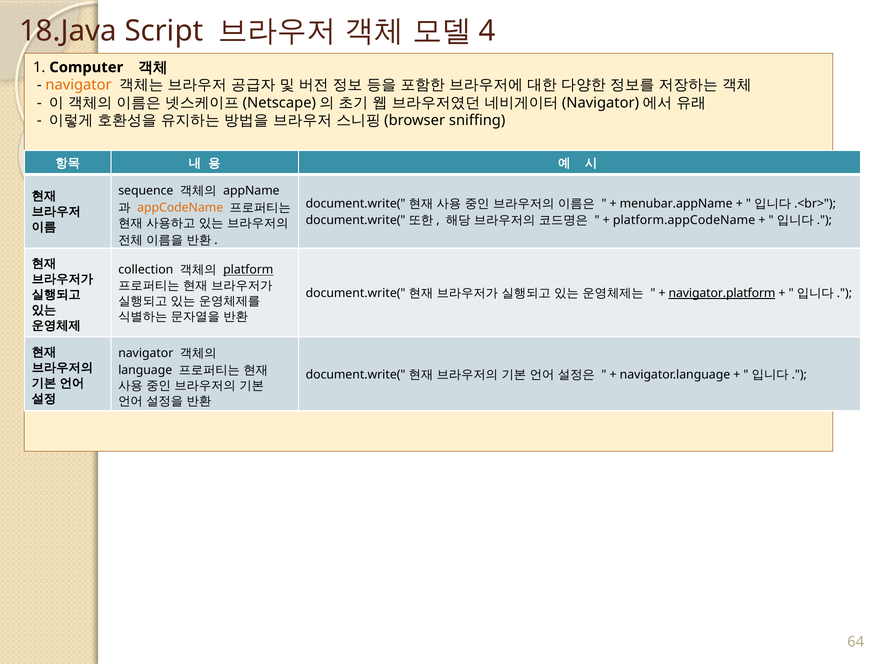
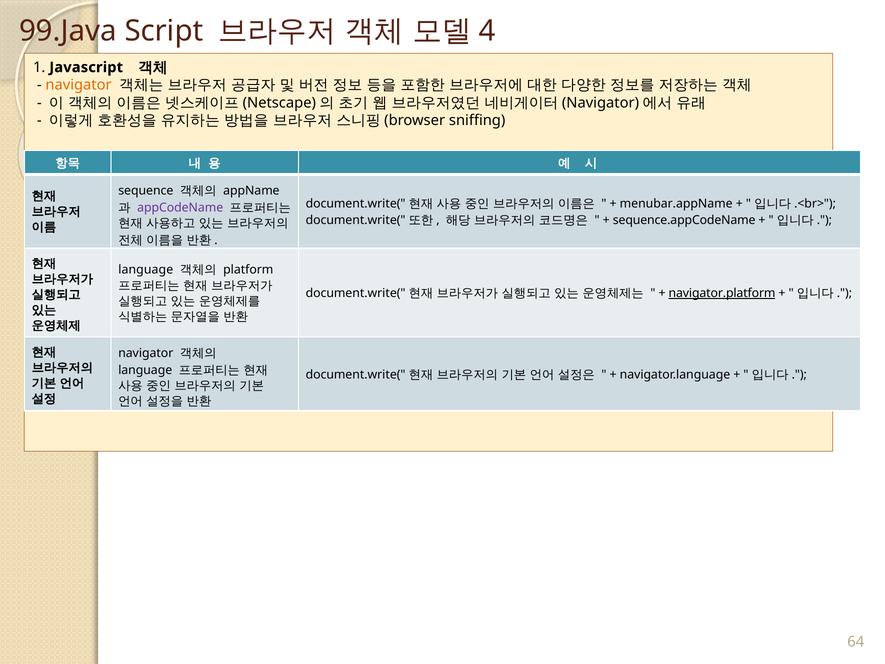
18.Java: 18.Java -> 99.Java
Computer: Computer -> Javascript
appCodeName colour: orange -> purple
platform.appCodeName: platform.appCodeName -> sequence.appCodeName
collection at (146, 270): collection -> language
platform underline: present -> none
